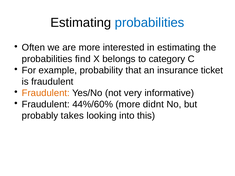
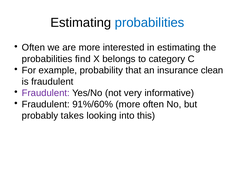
ticket: ticket -> clean
Fraudulent at (46, 93) colour: orange -> purple
44%/60%: 44%/60% -> 91%/60%
more didnt: didnt -> often
